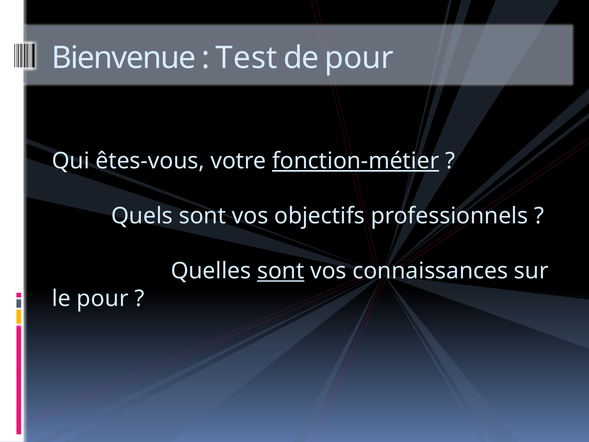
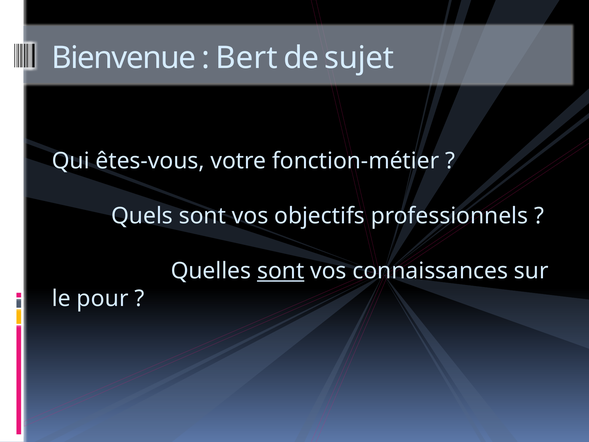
Test: Test -> Bert
de pour: pour -> sujet
fonction-métier underline: present -> none
